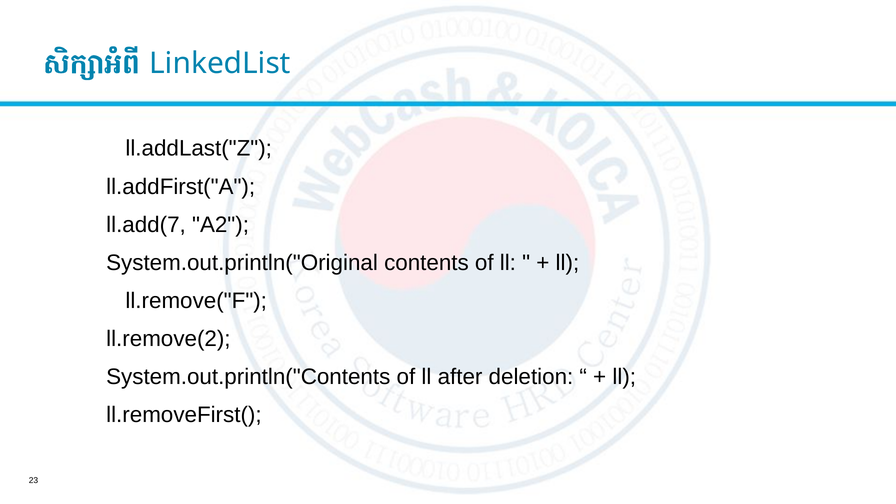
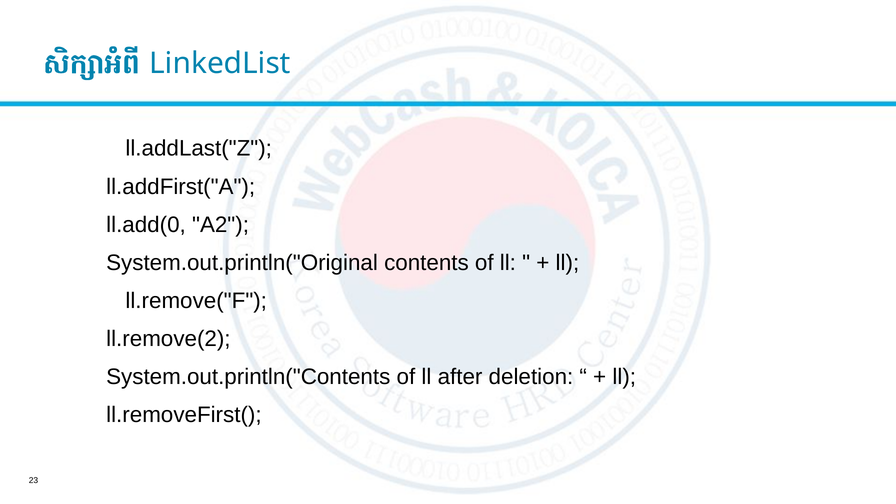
ll.add(7: ll.add(7 -> ll.add(0
